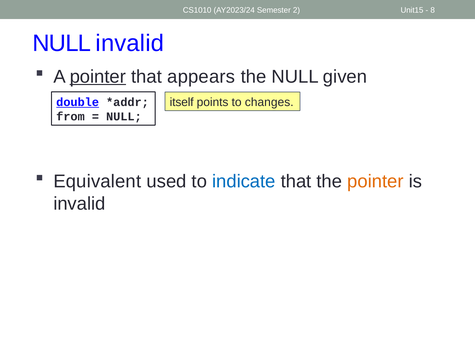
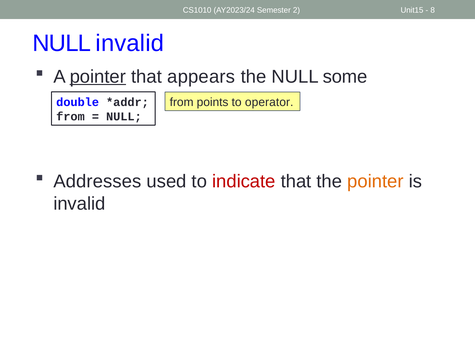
given: given -> some
itself at (182, 102): itself -> from
changes: changes -> operator
double underline: present -> none
Equivalent: Equivalent -> Addresses
indicate colour: blue -> red
